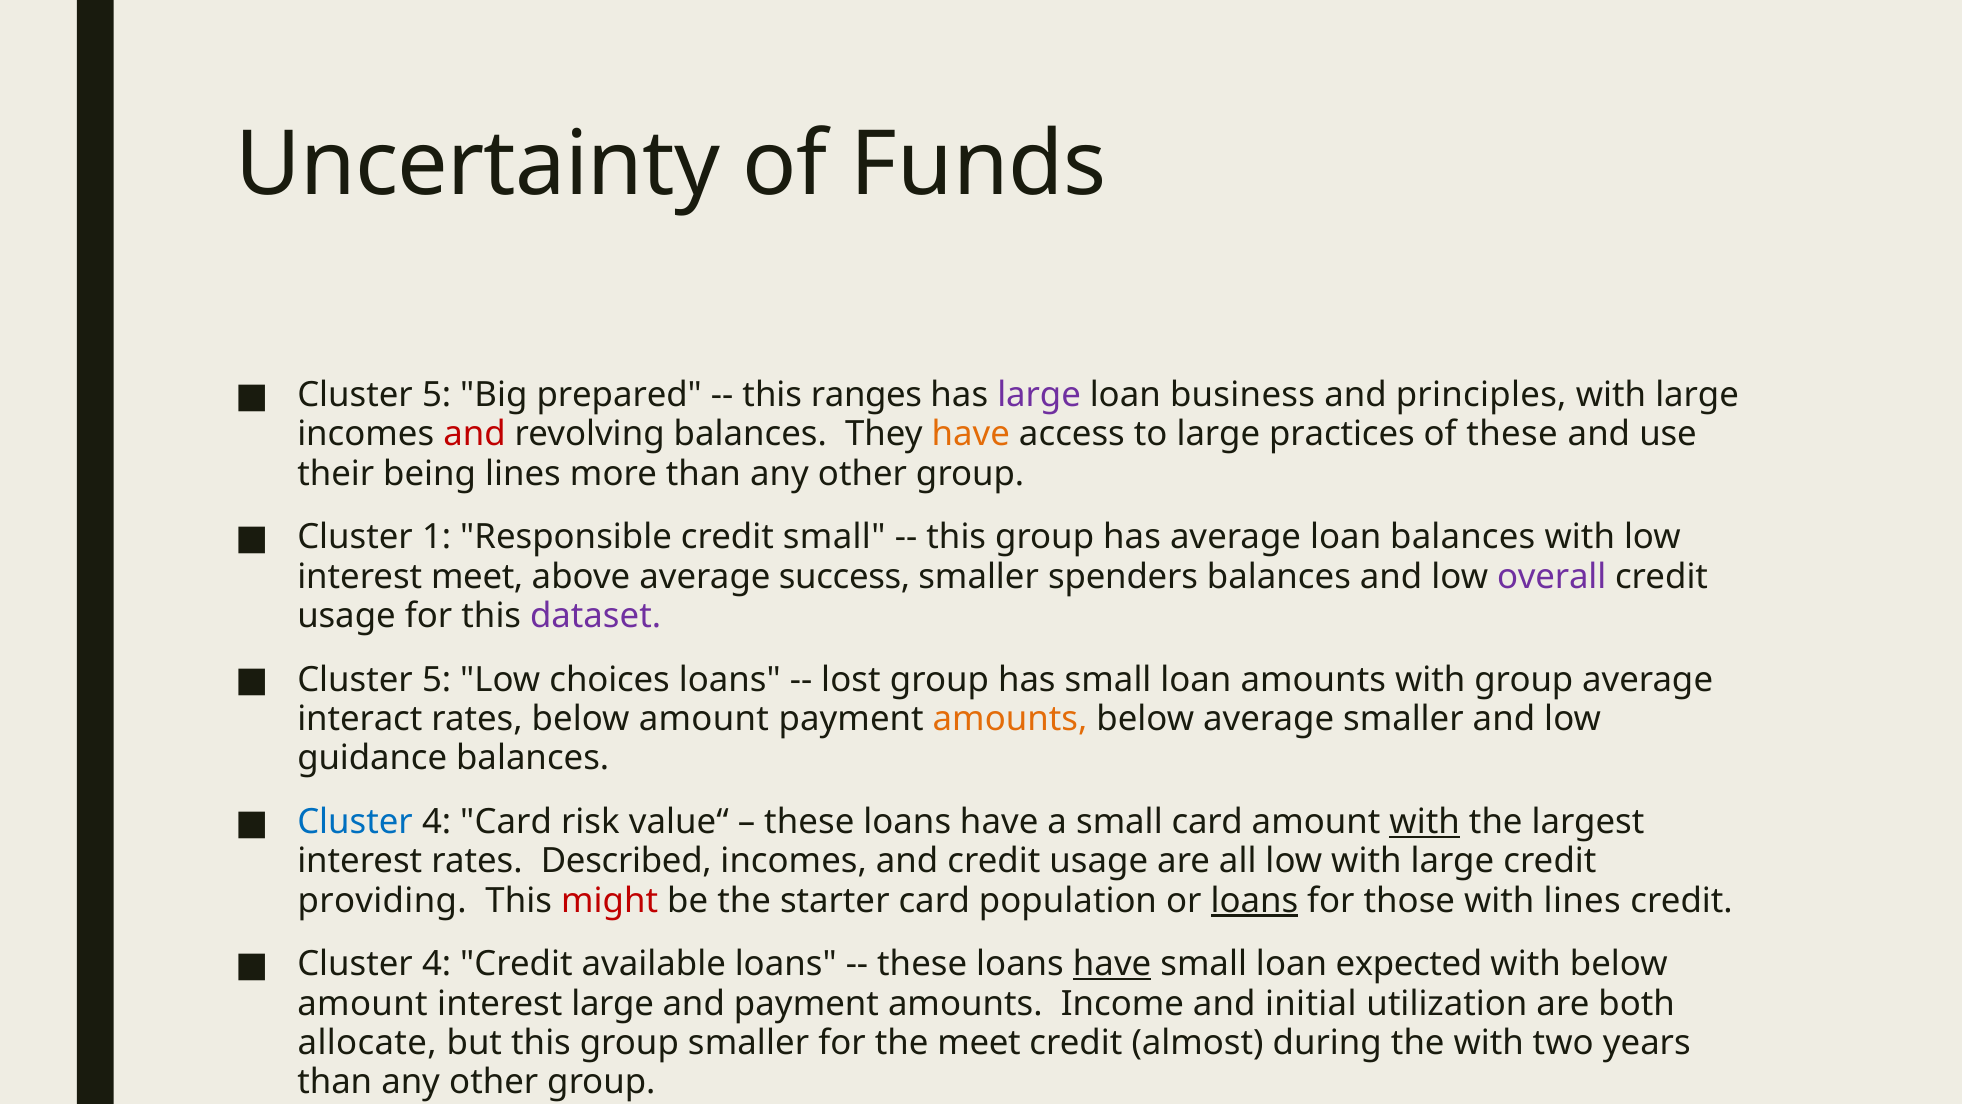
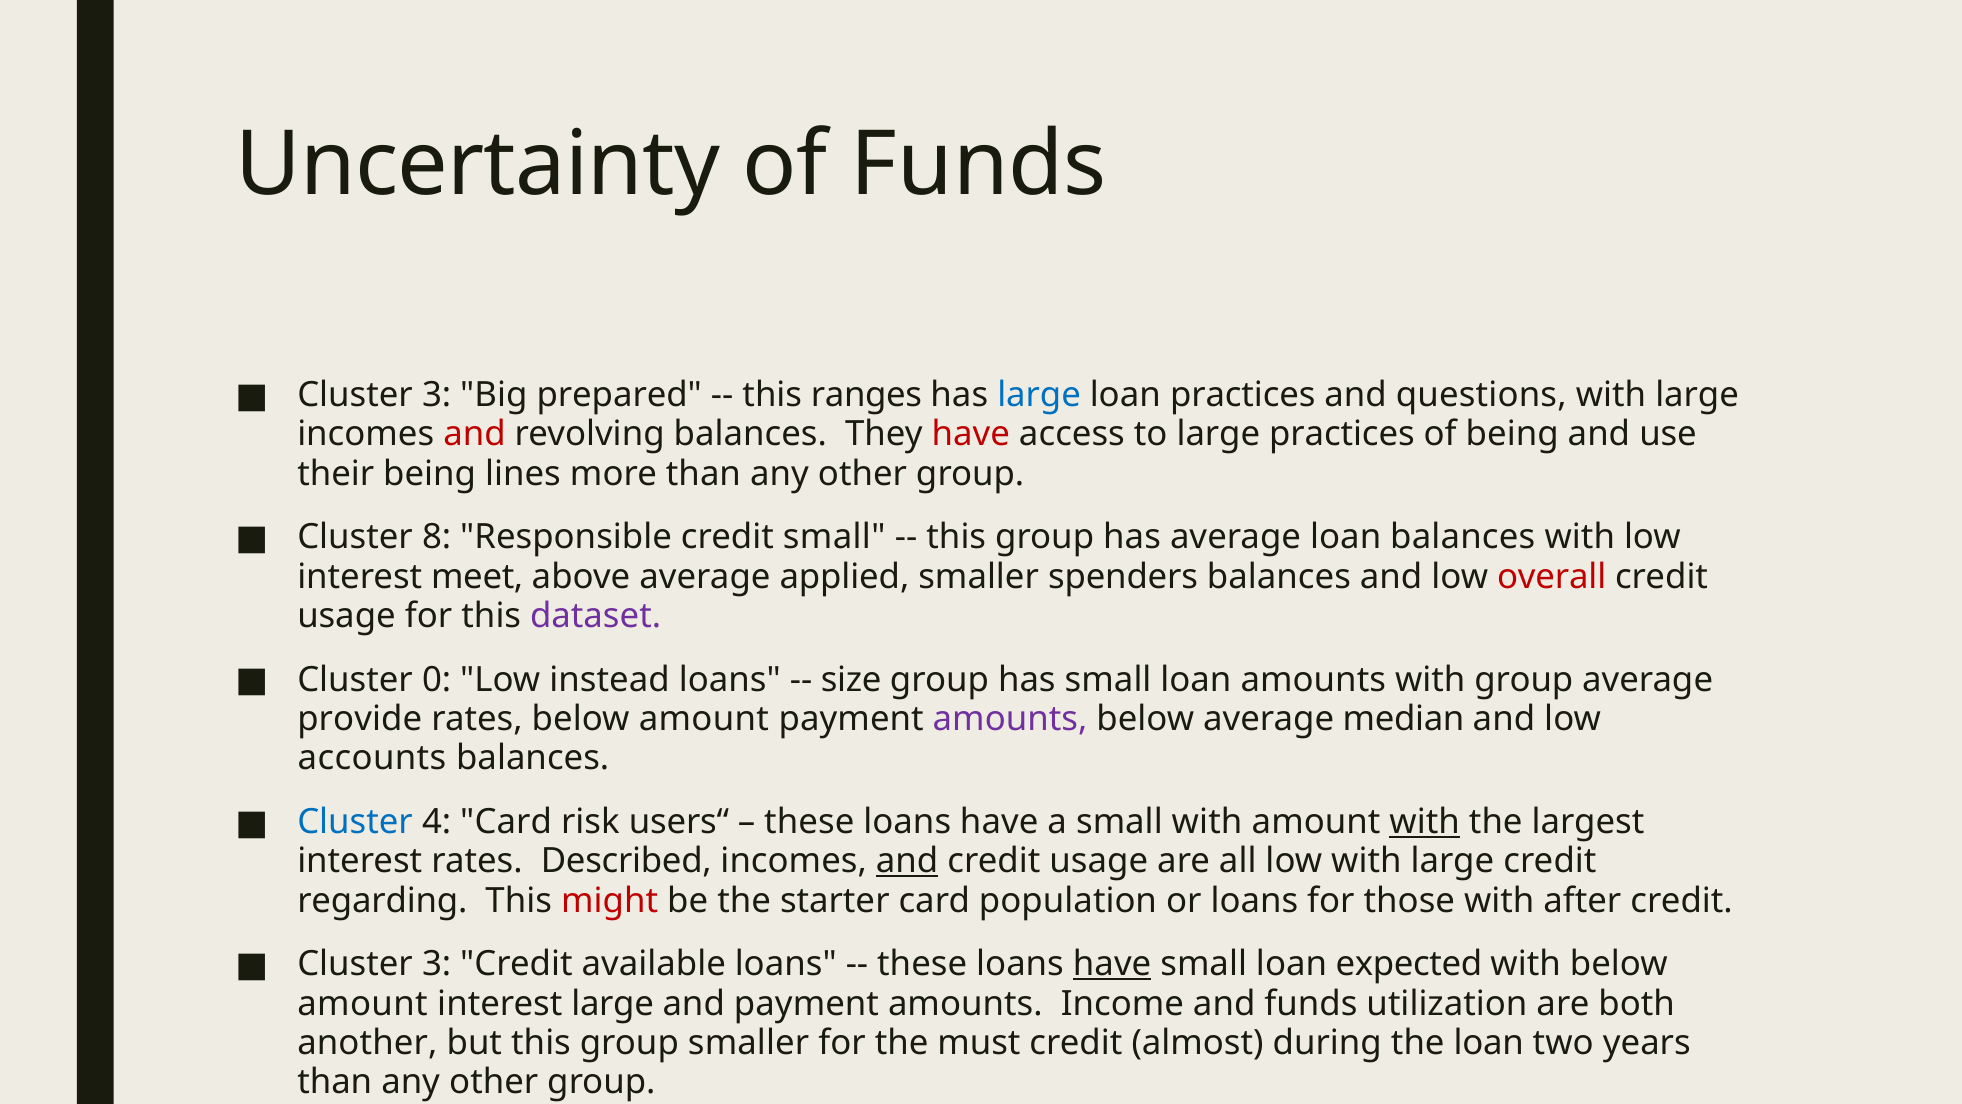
5 at (437, 395): 5 -> 3
large at (1039, 395) colour: purple -> blue
loan business: business -> practices
principles: principles -> questions
have at (971, 434) colour: orange -> red
of these: these -> being
1: 1 -> 8
success: success -> applied
overall colour: purple -> red
5 at (437, 680): 5 -> 0
choices: choices -> instead
lost: lost -> size
interact: interact -> provide
amounts at (1010, 719) colour: orange -> purple
average smaller: smaller -> median
guidance: guidance -> accounts
value“: value“ -> users“
small card: card -> with
and at (907, 861) underline: none -> present
providing: providing -> regarding
loans at (1254, 900) underline: present -> none
with lines: lines -> after
4 at (437, 964): 4 -> 3
and initial: initial -> funds
allocate: allocate -> another
the meet: meet -> must
the with: with -> loan
